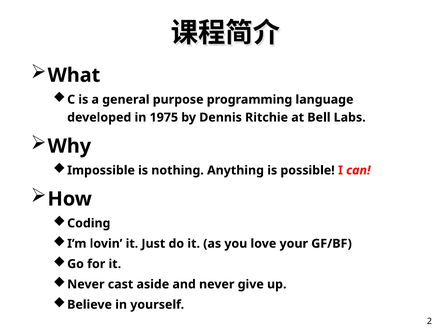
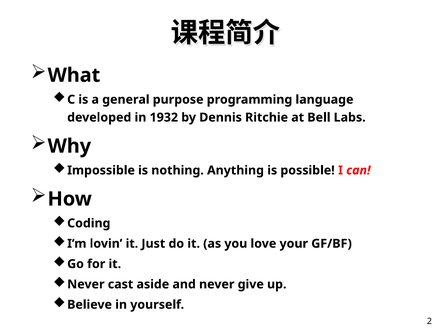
1975: 1975 -> 1932
